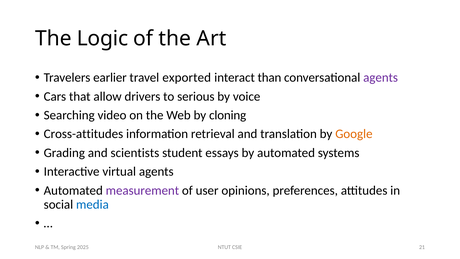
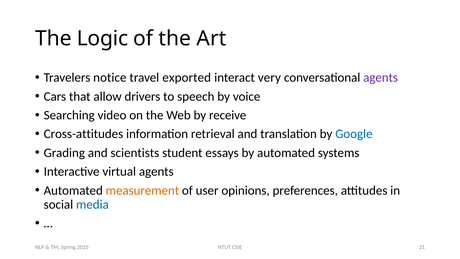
earlier: earlier -> notice
than: than -> very
serious: serious -> speech
cloning: cloning -> receive
Google colour: orange -> blue
measurement colour: purple -> orange
